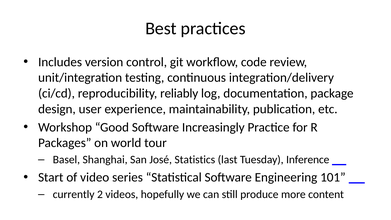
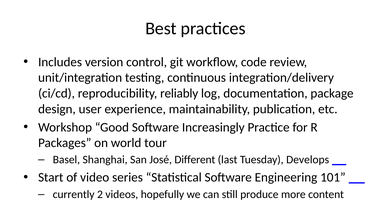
Statistics: Statistics -> Different
Inference: Inference -> Develops
